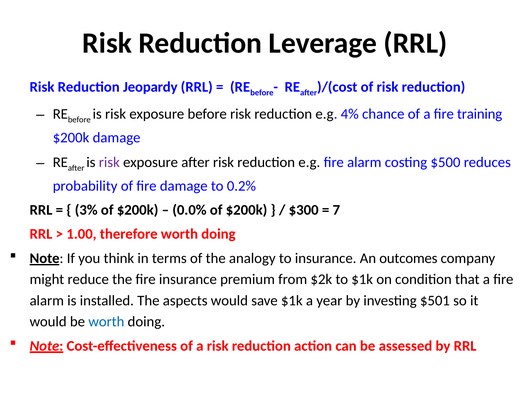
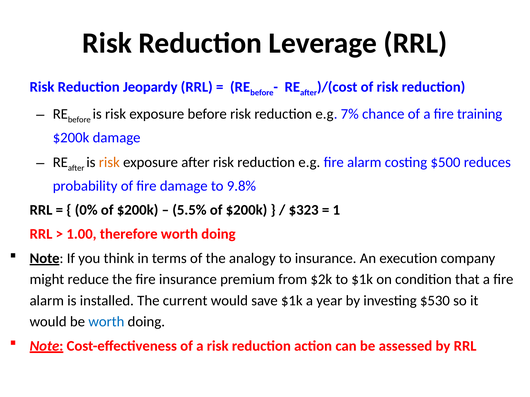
4%: 4% -> 7%
risk at (109, 162) colour: purple -> orange
0.2%: 0.2% -> 9.8%
3%: 3% -> 0%
0.0%: 0.0% -> 5.5%
$300: $300 -> $323
7: 7 -> 1
outcomes: outcomes -> execution
aspects: aspects -> current
$501: $501 -> $530
